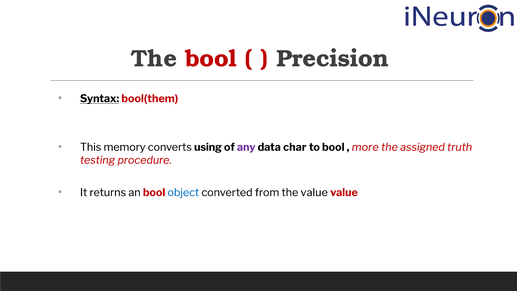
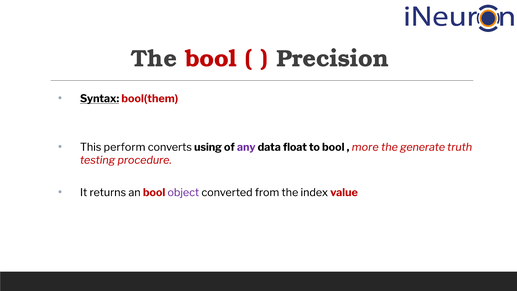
memory: memory -> perform
char: char -> float
assigned: assigned -> generate
object colour: blue -> purple
the value: value -> index
